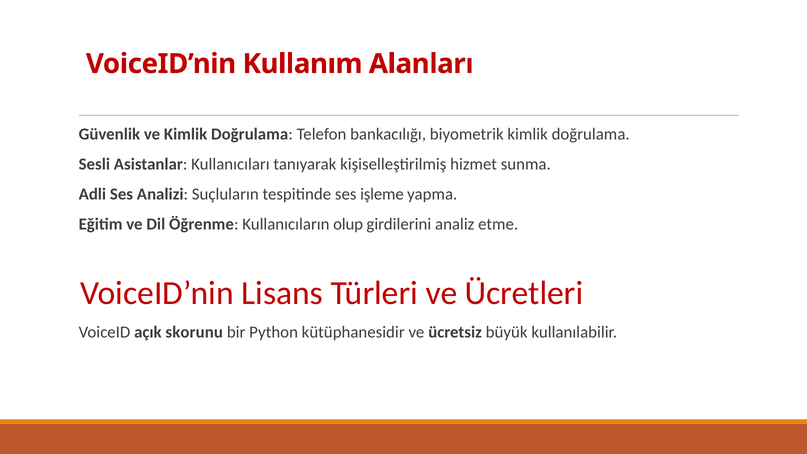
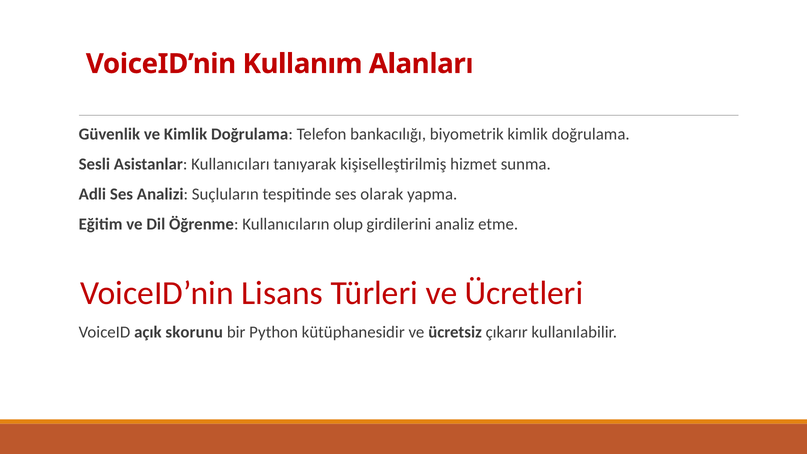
işleme: işleme -> olarak
büyük: büyük -> çıkarır
